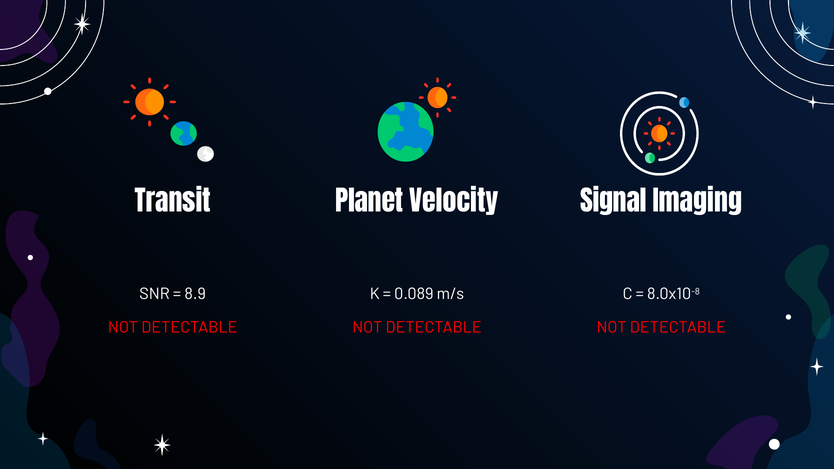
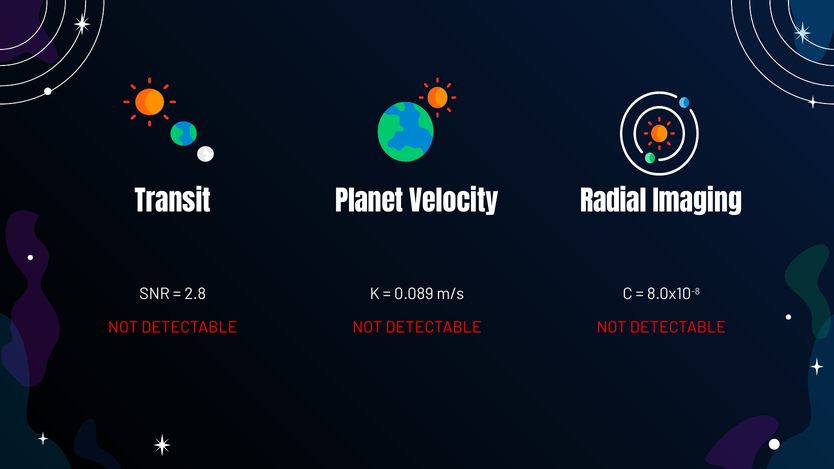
Signal: Signal -> Radial
8.9: 8.9 -> 2.8
